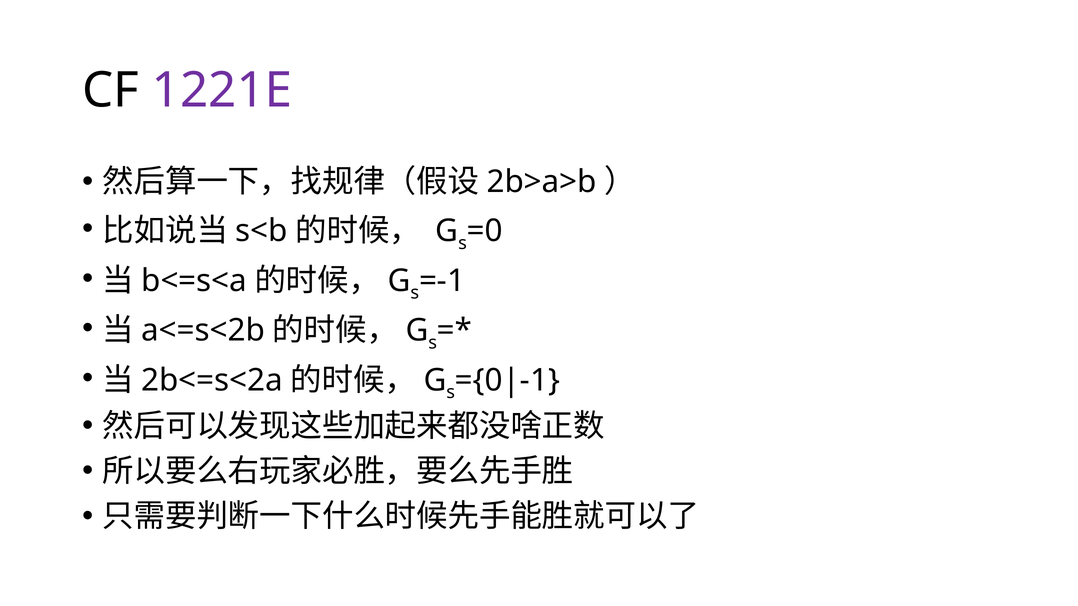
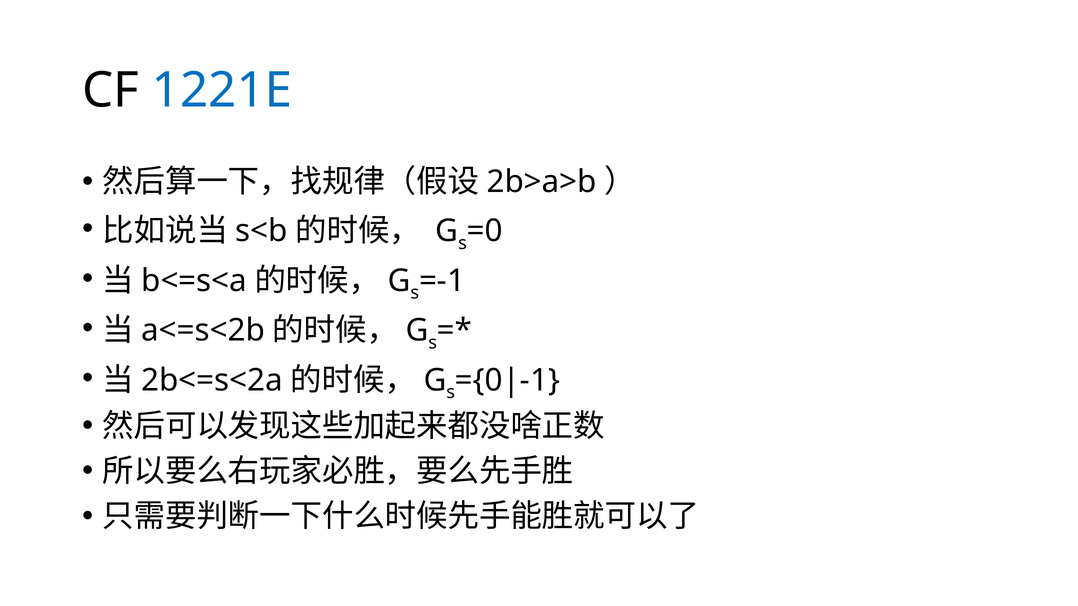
1221E colour: purple -> blue
